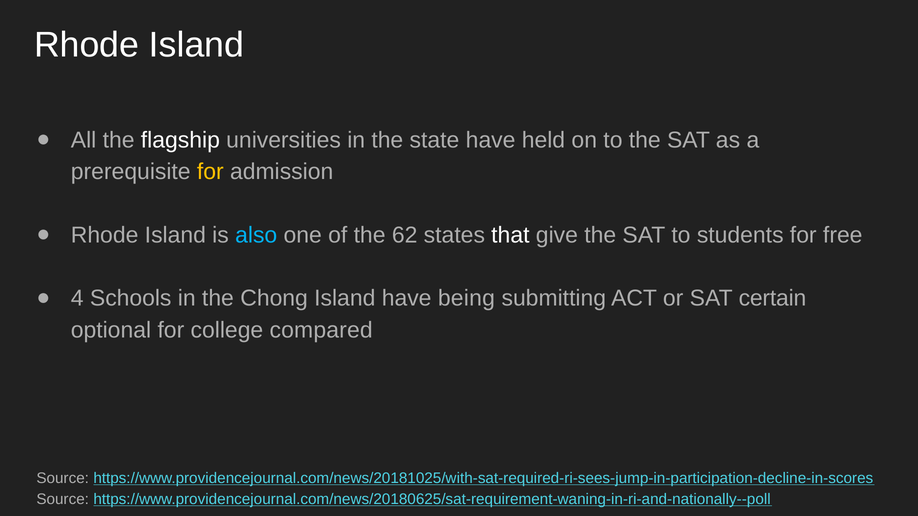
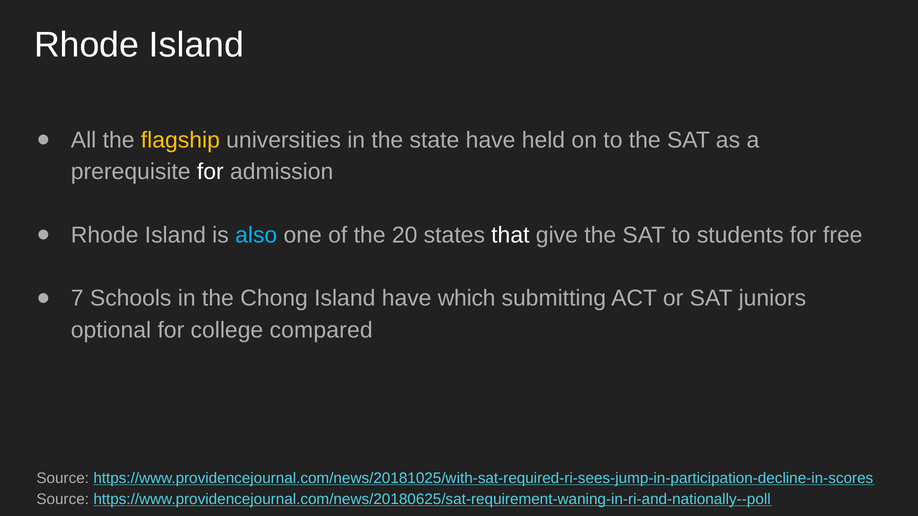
flagship colour: white -> yellow
for at (210, 172) colour: yellow -> white
62: 62 -> 20
4: 4 -> 7
being: being -> which
certain: certain -> juniors
